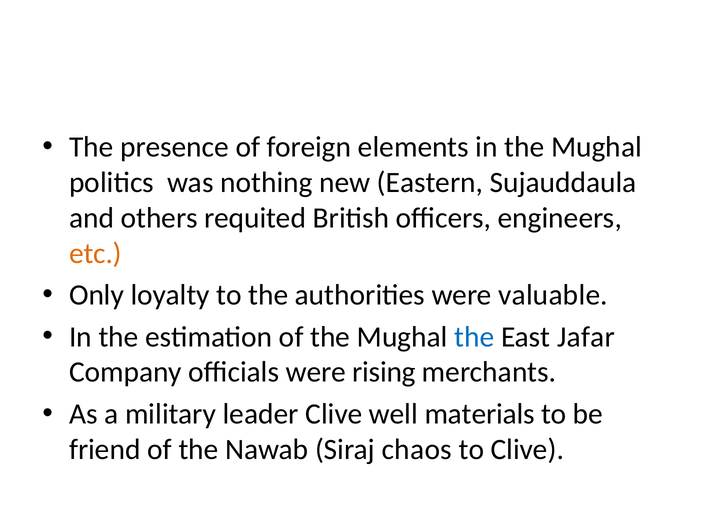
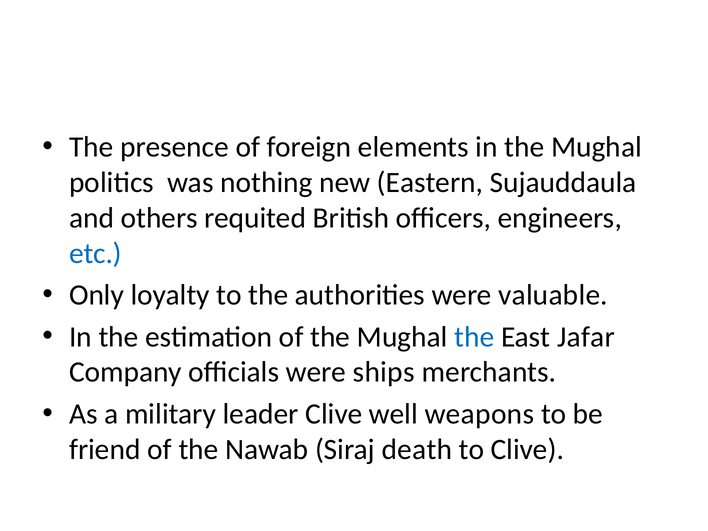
etc colour: orange -> blue
rising: rising -> ships
materials: materials -> weapons
chaos: chaos -> death
